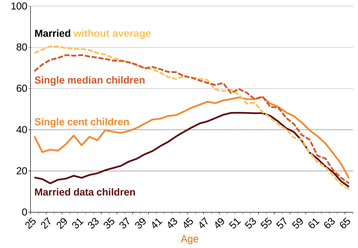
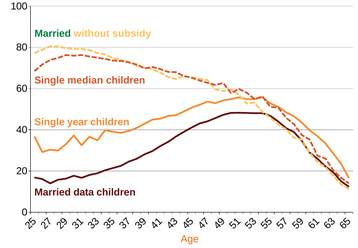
Married at (53, 33) colour: black -> green
average: average -> subsidy
cent: cent -> year
